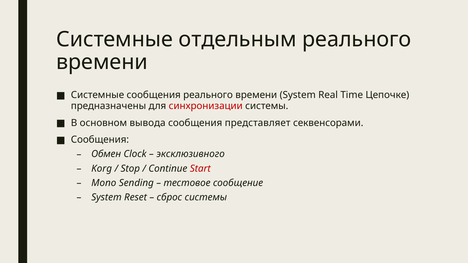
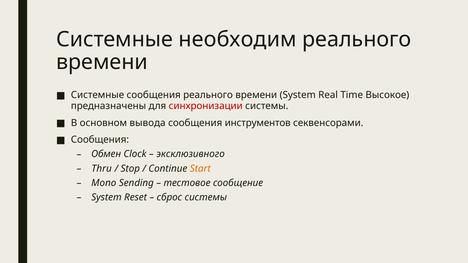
отдельным: отдельным -> необходим
Цепочке: Цепочке -> Высокое
представляет: представляет -> инструментов
Korg: Korg -> Thru
Start colour: red -> orange
